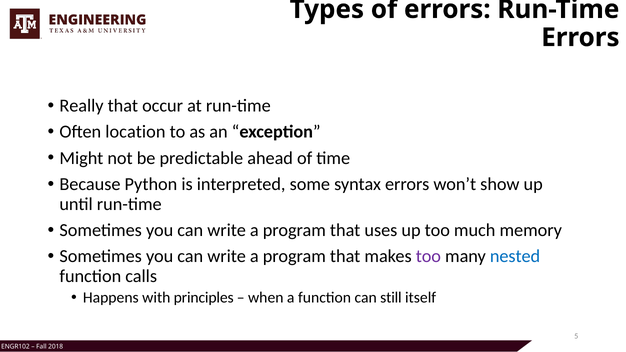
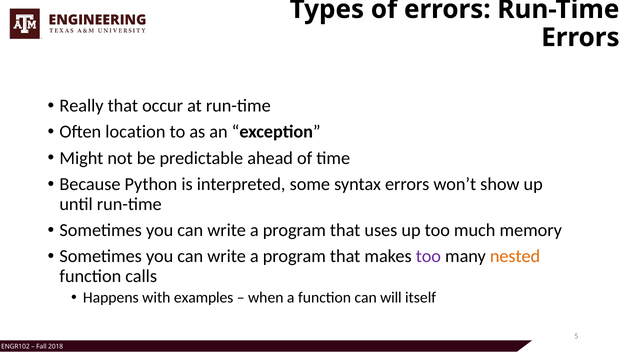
nested colour: blue -> orange
principles: principles -> examples
still: still -> will
